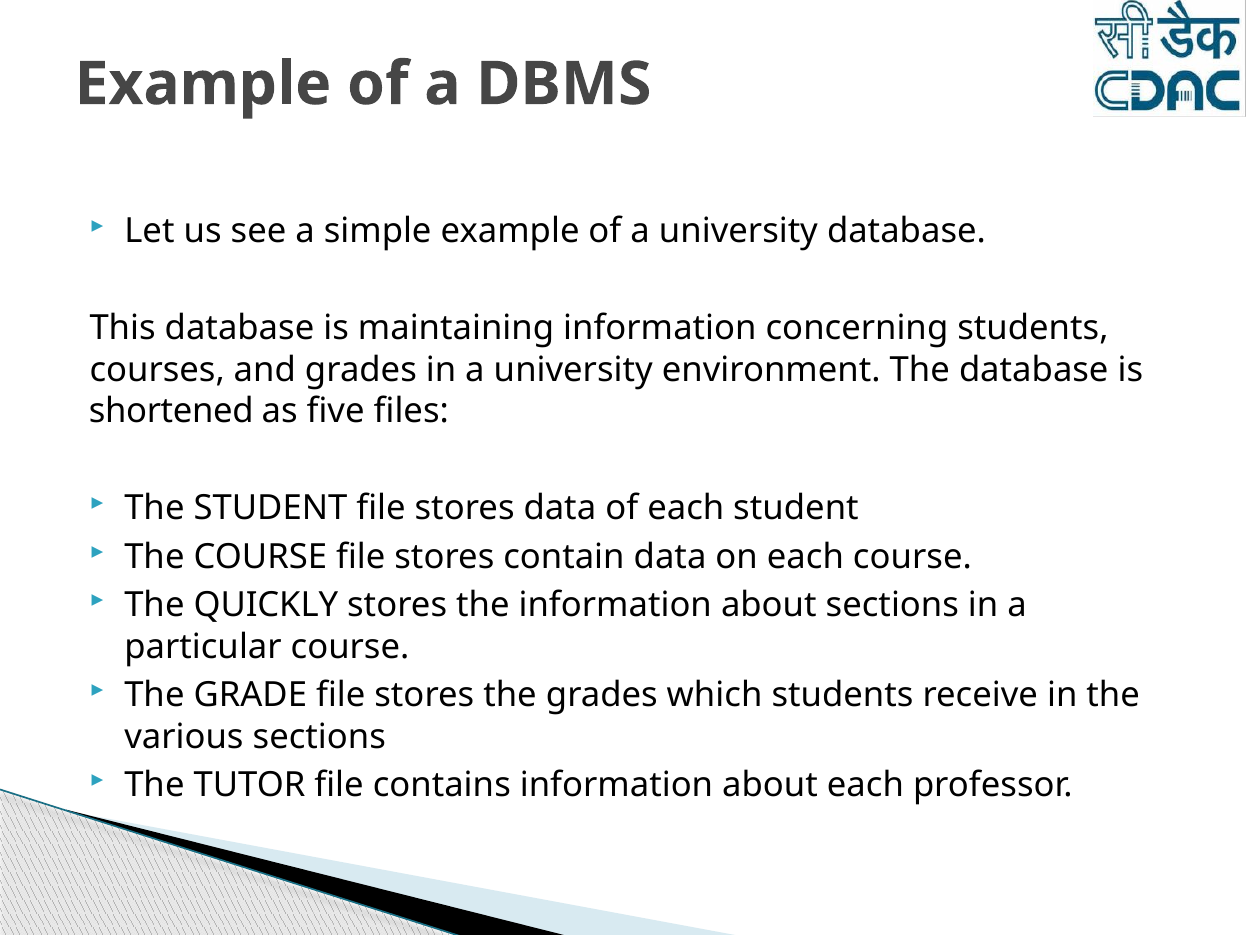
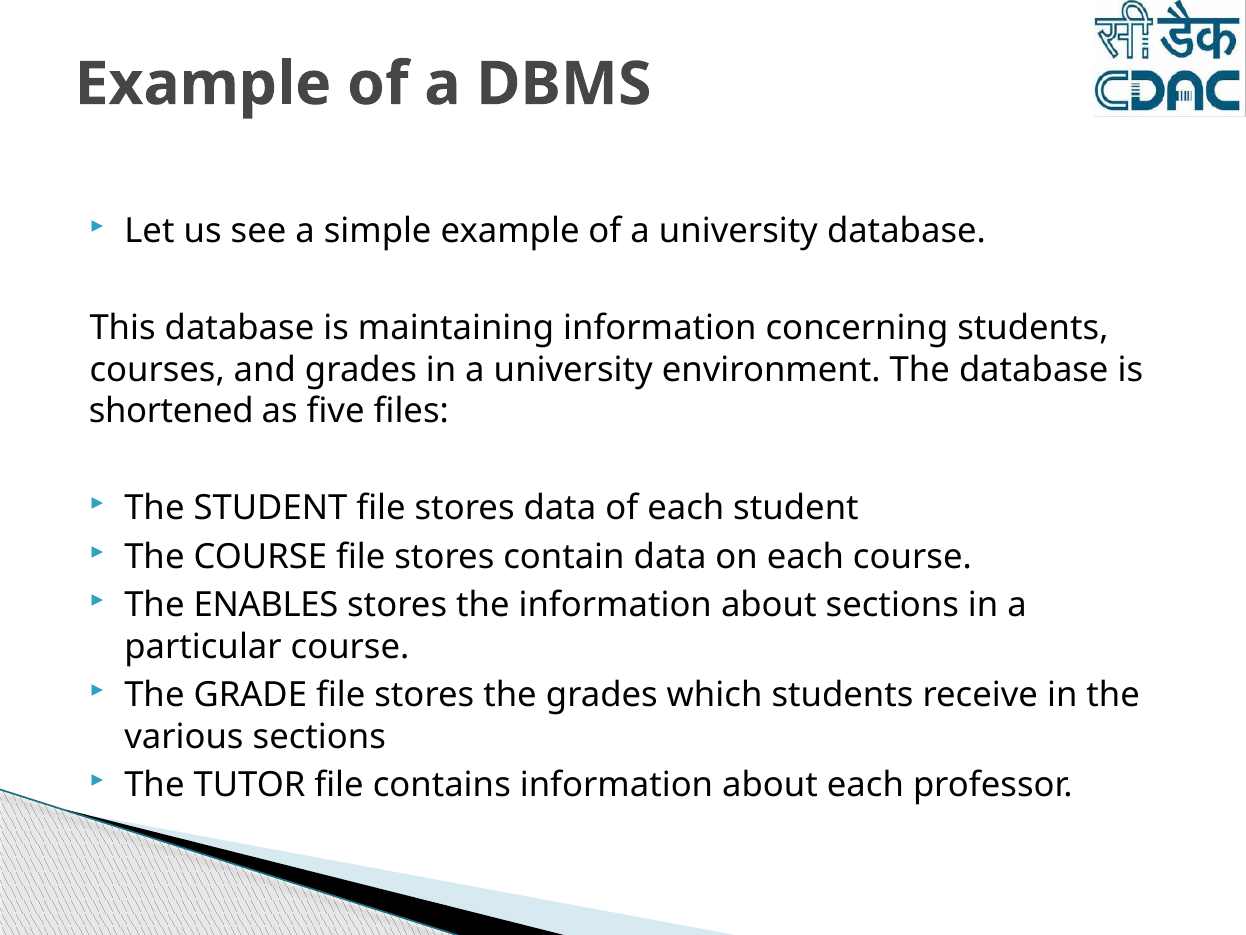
QUICKLY: QUICKLY -> ENABLES
